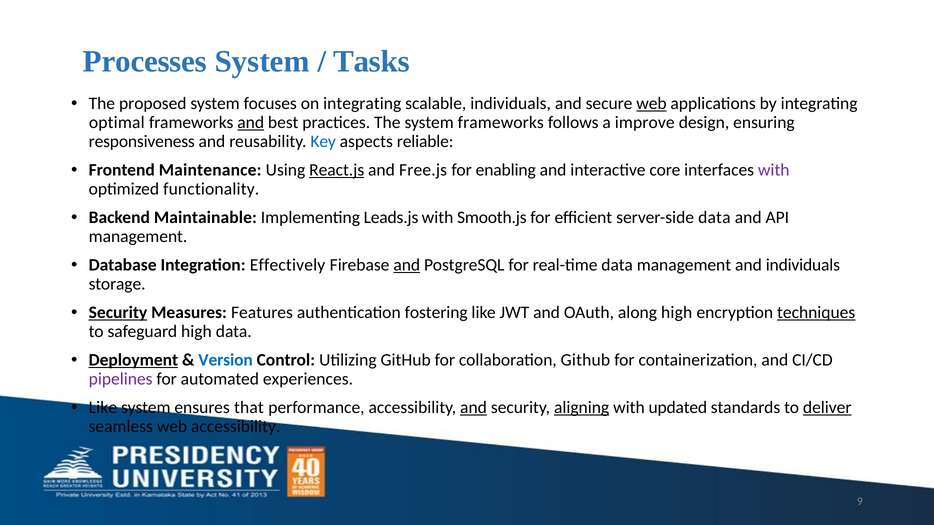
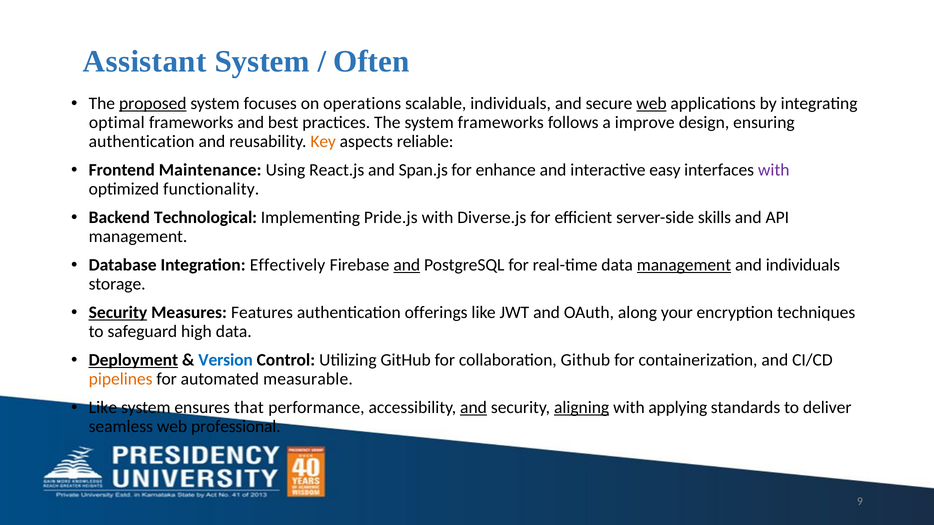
Processes: Processes -> Assistant
Tasks: Tasks -> Often
proposed underline: none -> present
on integrating: integrating -> operations
and at (251, 123) underline: present -> none
responsiveness at (142, 141): responsiveness -> authentication
Key colour: blue -> orange
React.js underline: present -> none
Free.js: Free.js -> Span.js
enabling: enabling -> enhance
core: core -> easy
Maintainable: Maintainable -> Technological
Leads.js: Leads.js -> Pride.js
Smooth.js: Smooth.js -> Diverse.js
server-side data: data -> skills
management at (684, 265) underline: none -> present
fostering: fostering -> offerings
along high: high -> your
techniques underline: present -> none
pipelines colour: purple -> orange
experiences: experiences -> measurable
updated: updated -> applying
deliver underline: present -> none
web accessibility: accessibility -> professional
